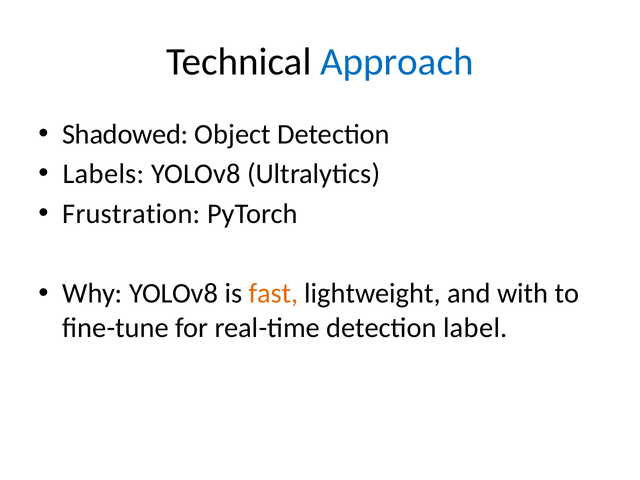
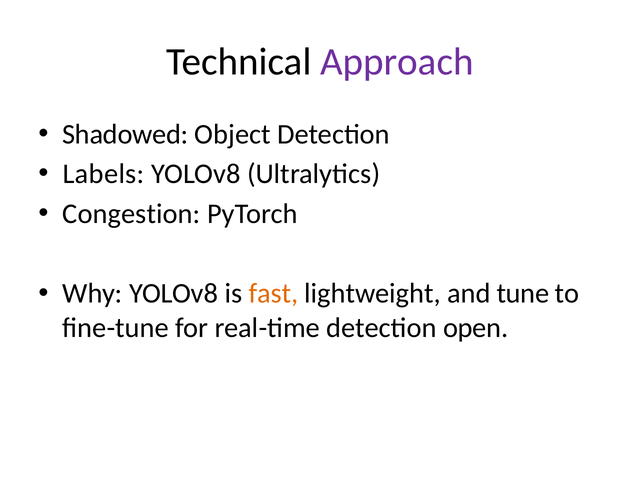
Approach colour: blue -> purple
Frustration: Frustration -> Congestion
with: with -> tune
label: label -> open
